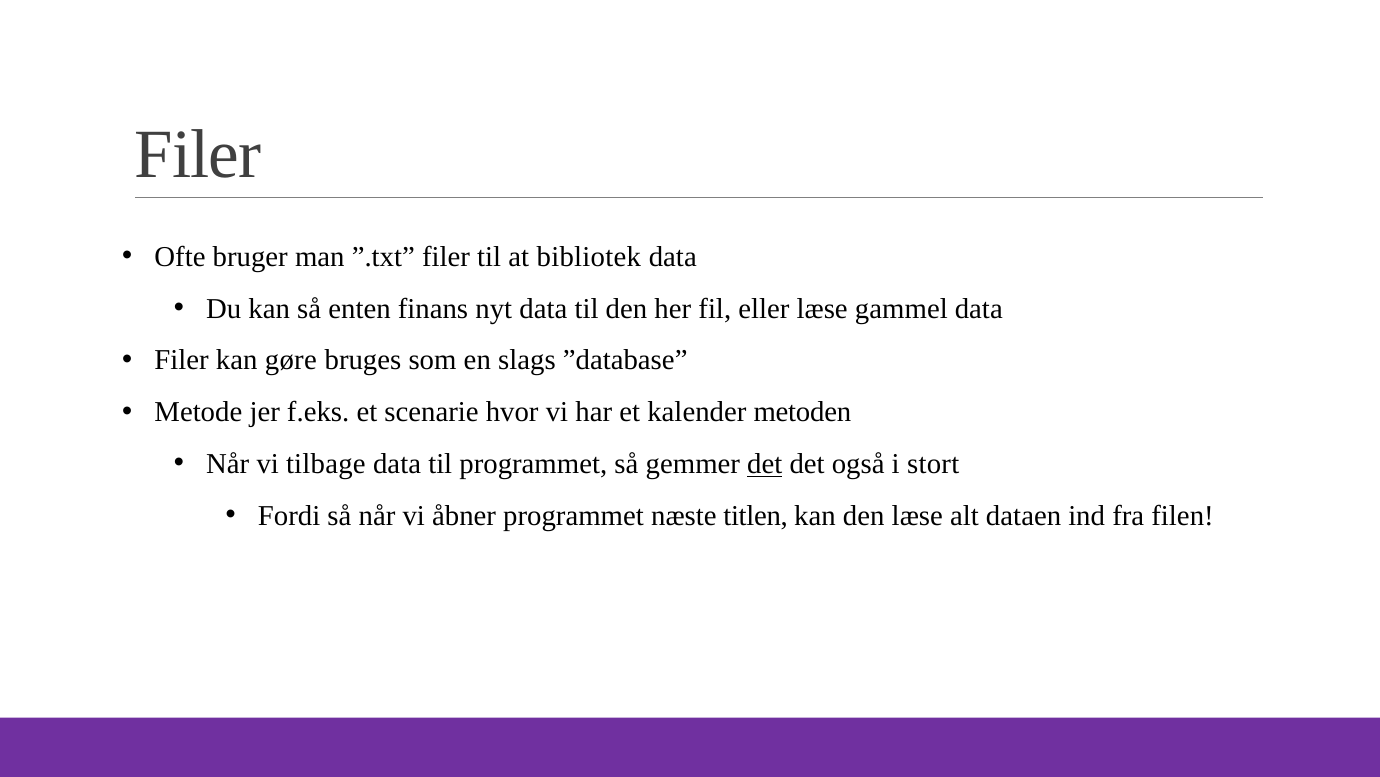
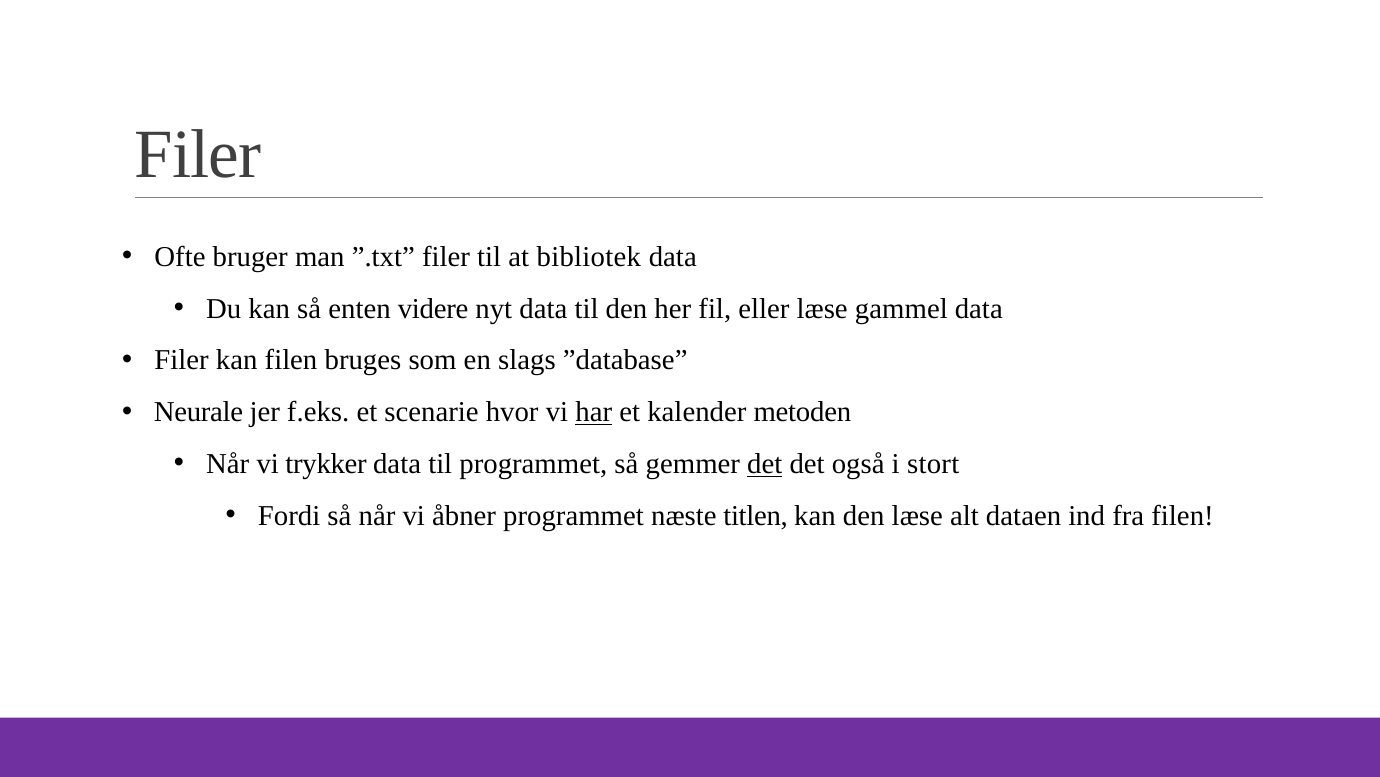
finans: finans -> videre
kan gøre: gøre -> filen
Metode: Metode -> Neurale
har underline: none -> present
tilbage: tilbage -> trykker
